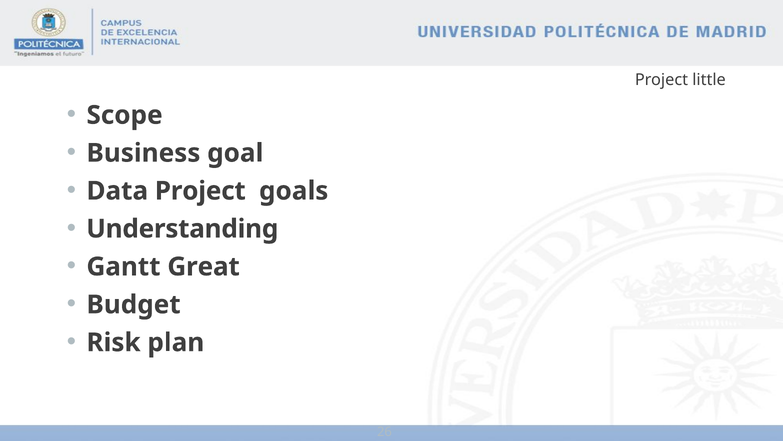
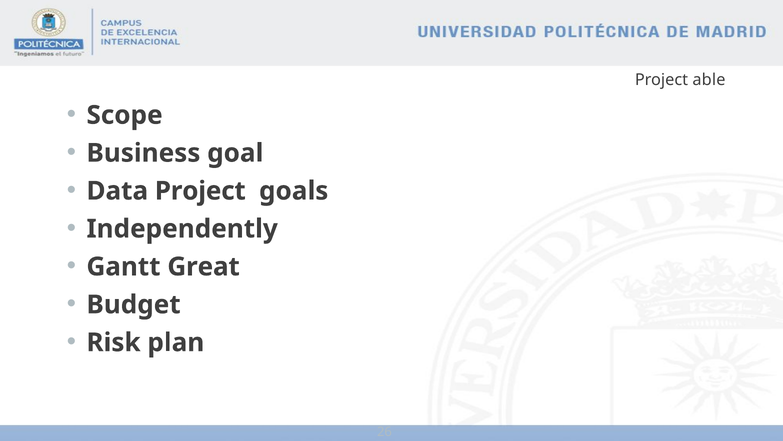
little: little -> able
Understanding: Understanding -> Independently
